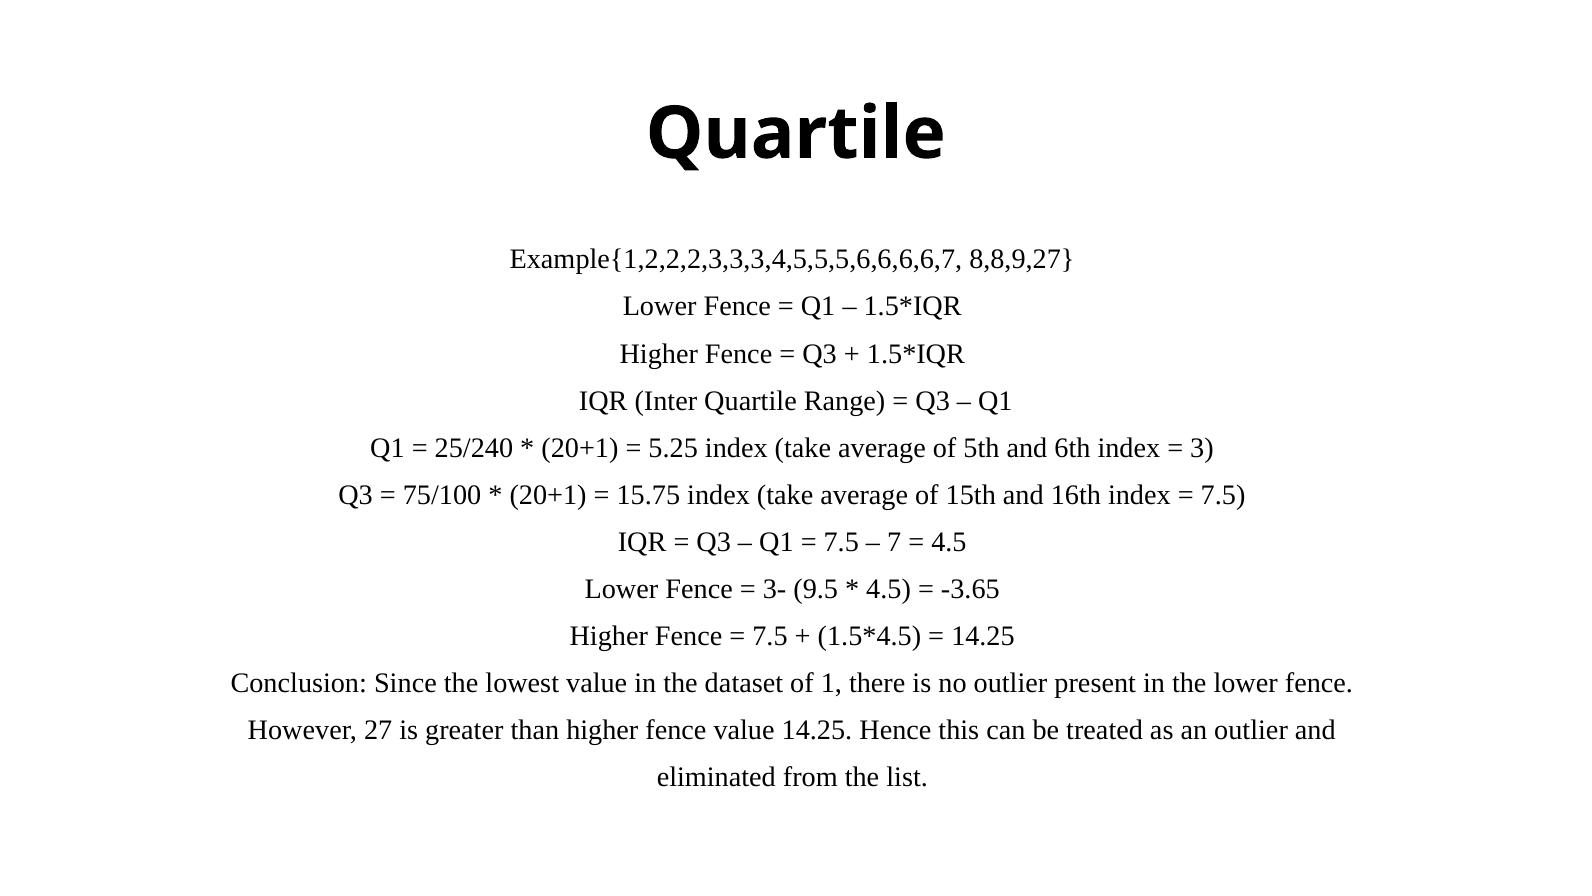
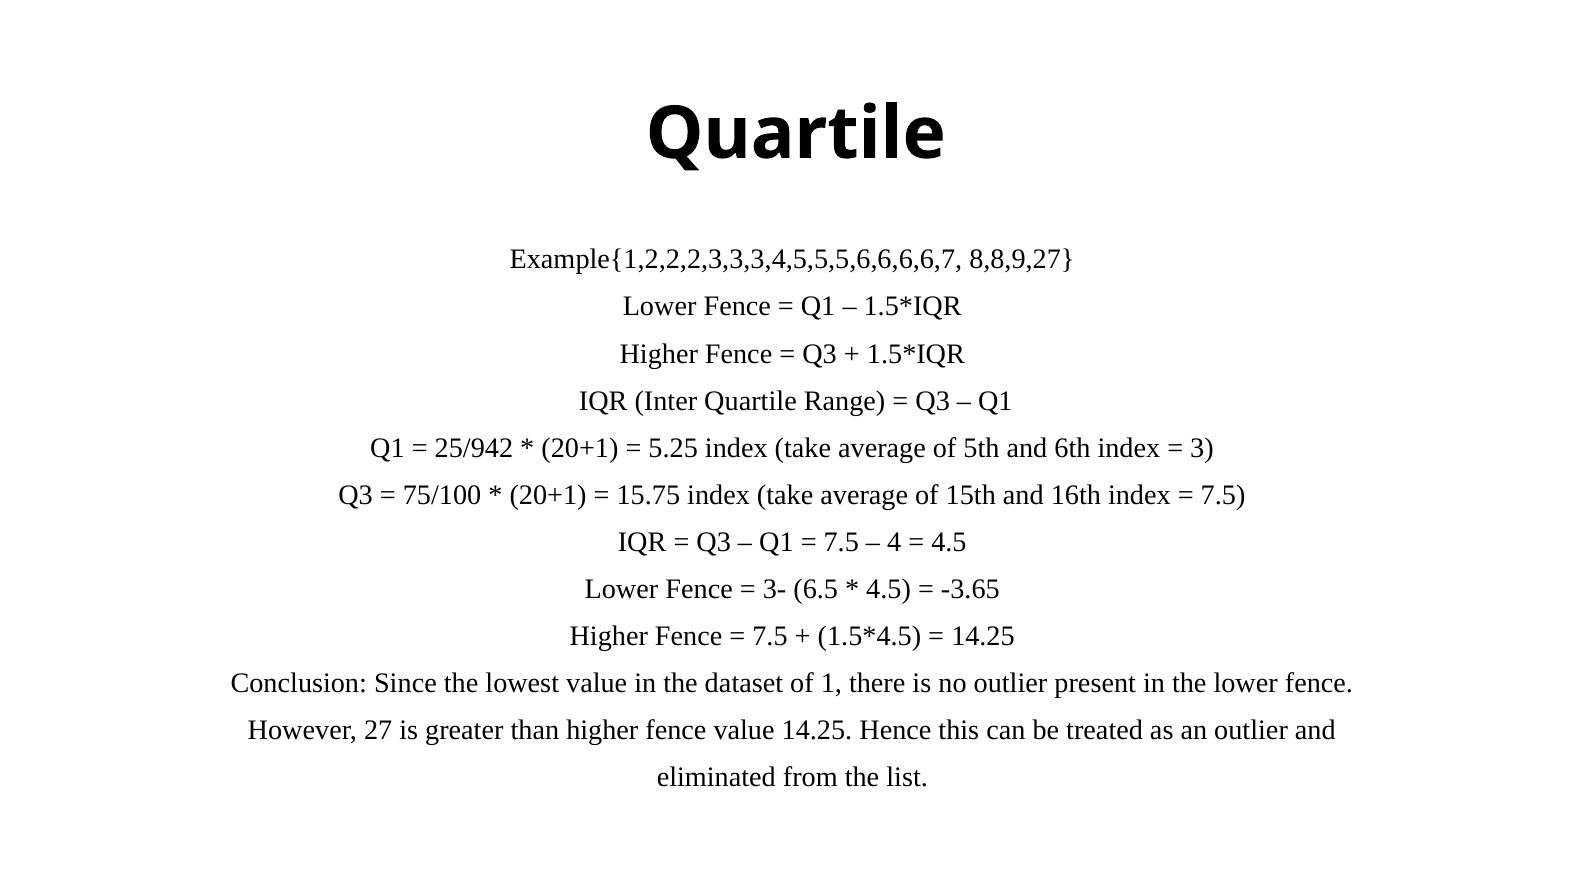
25/240: 25/240 -> 25/942
7: 7 -> 4
9.5: 9.5 -> 6.5
